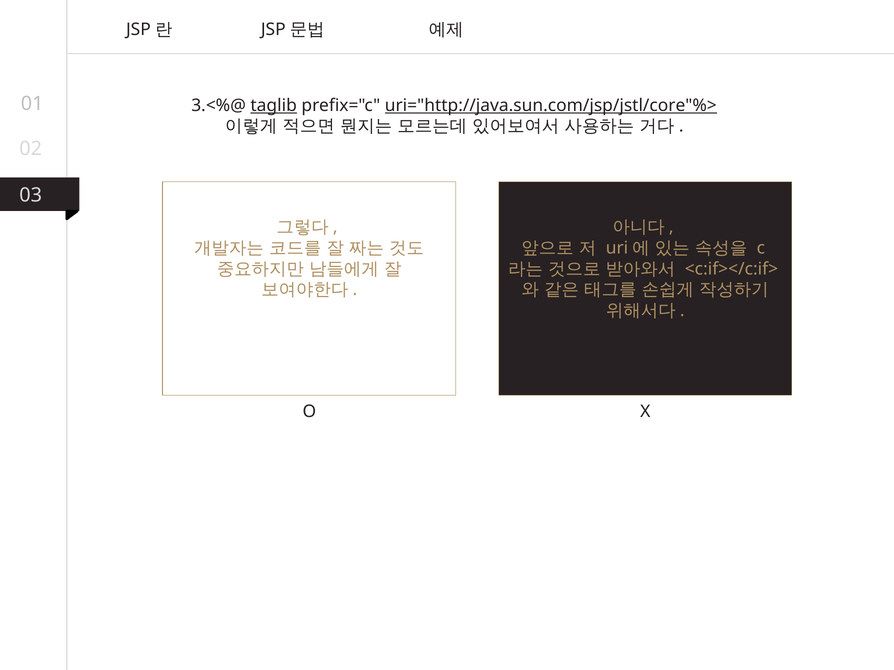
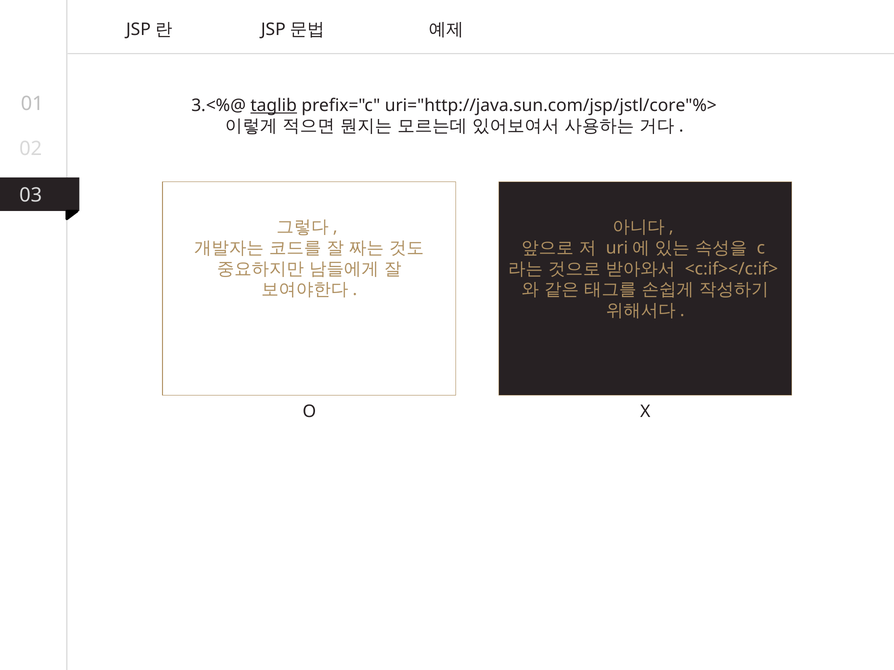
uri="http://java.sun.com/jsp/jstl/core"%> underline: present -> none
